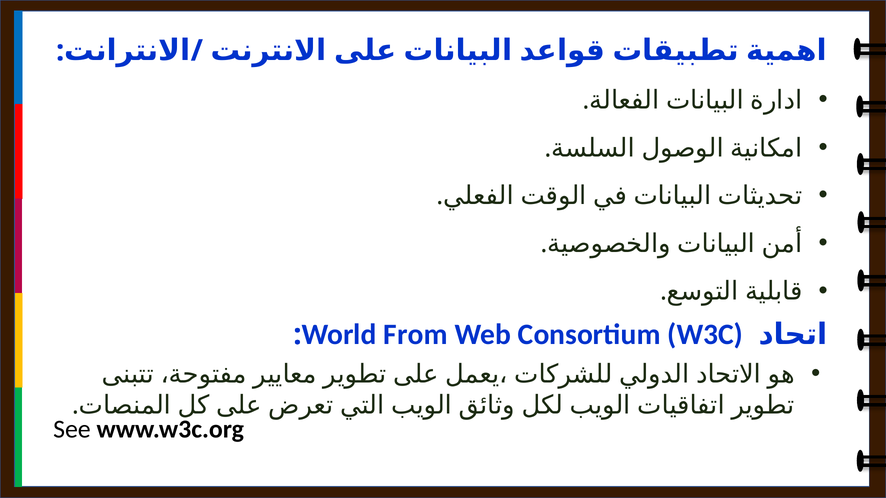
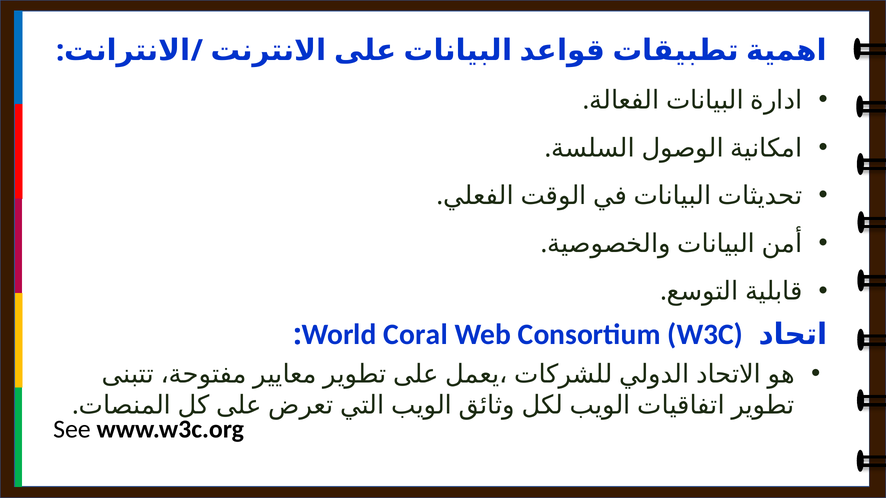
From: From -> Coral
